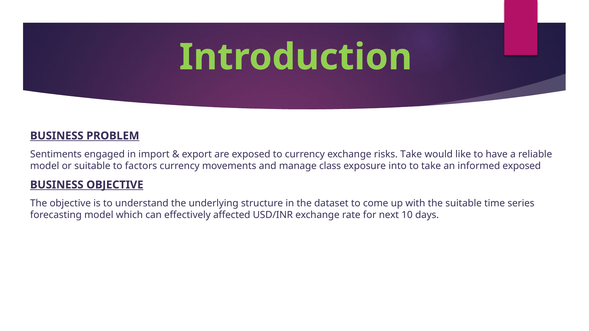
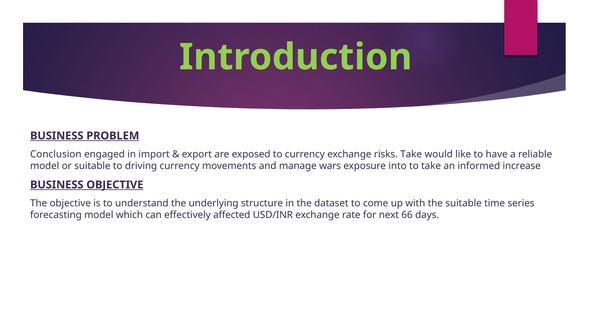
Sentiments: Sentiments -> Conclusion
factors: factors -> driving
class: class -> wars
informed exposed: exposed -> increase
10: 10 -> 66
